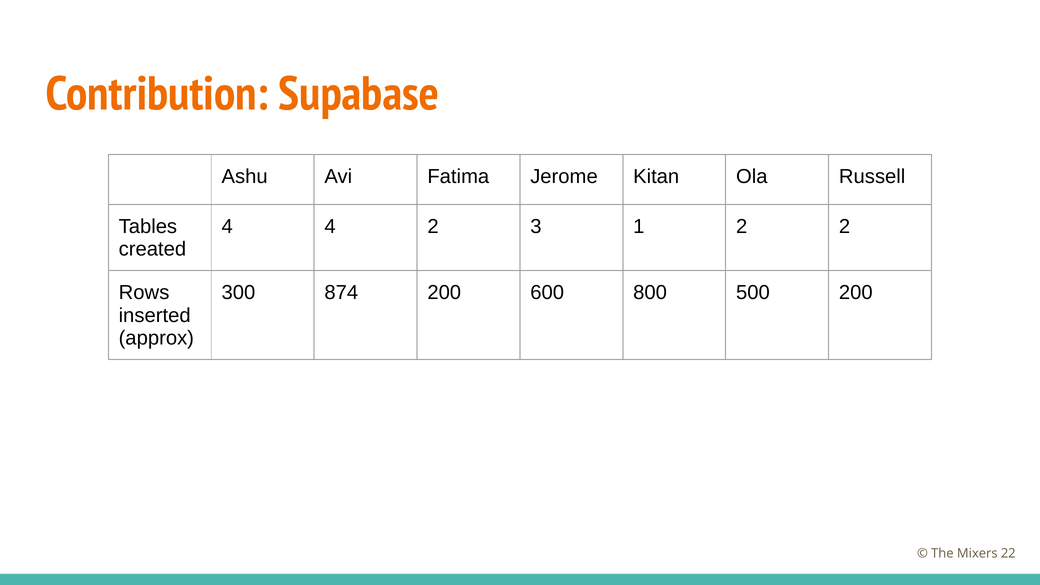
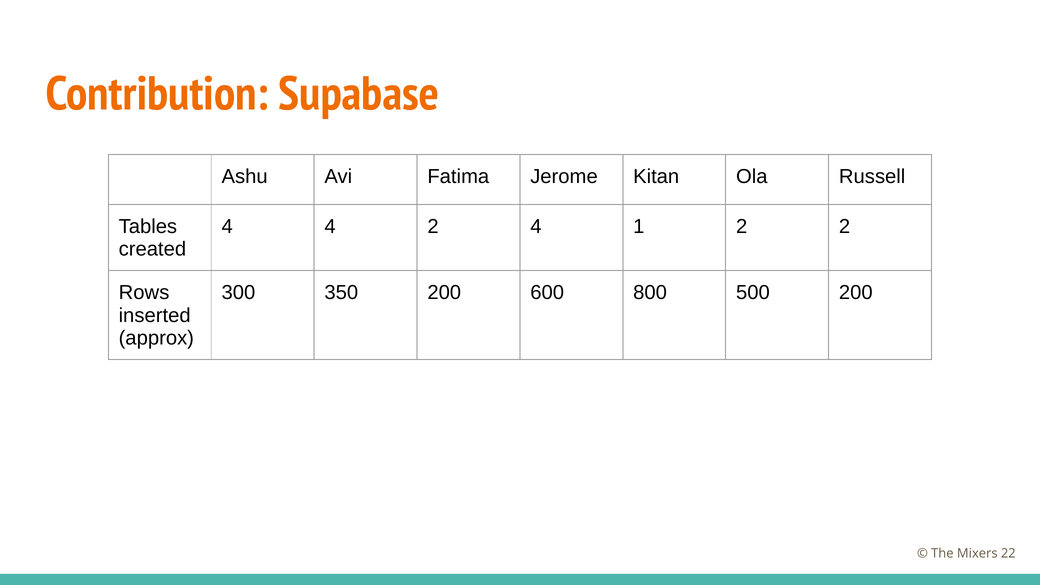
2 3: 3 -> 4
874: 874 -> 350
